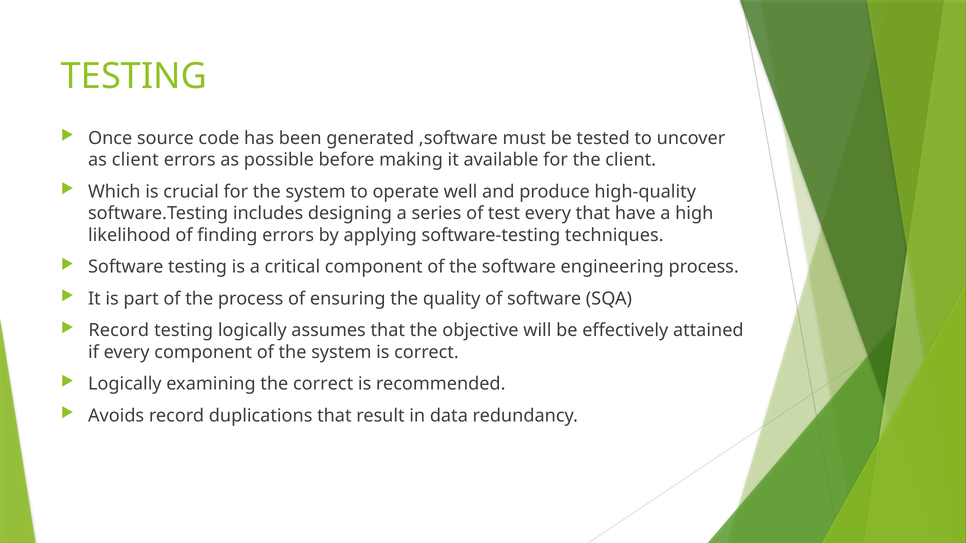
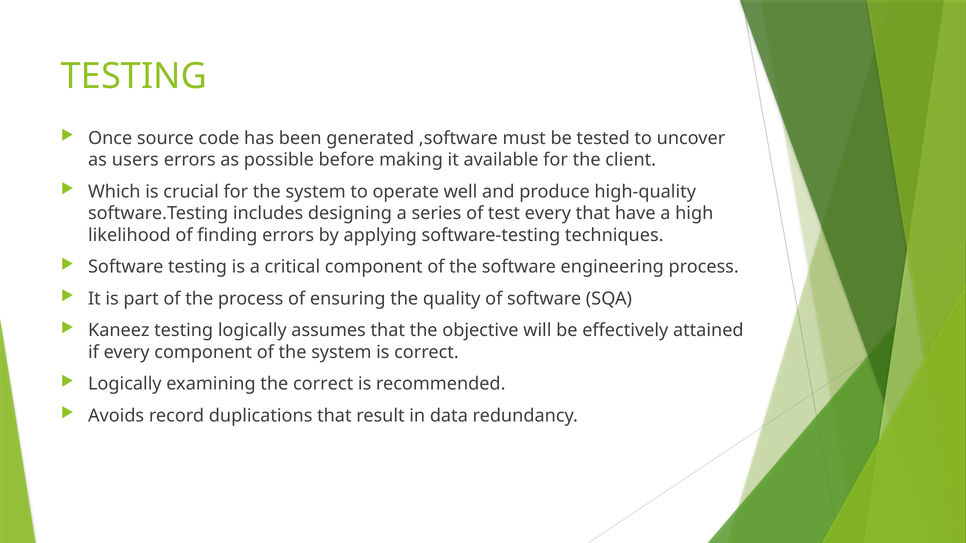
as client: client -> users
Record at (119, 331): Record -> Kaneez
